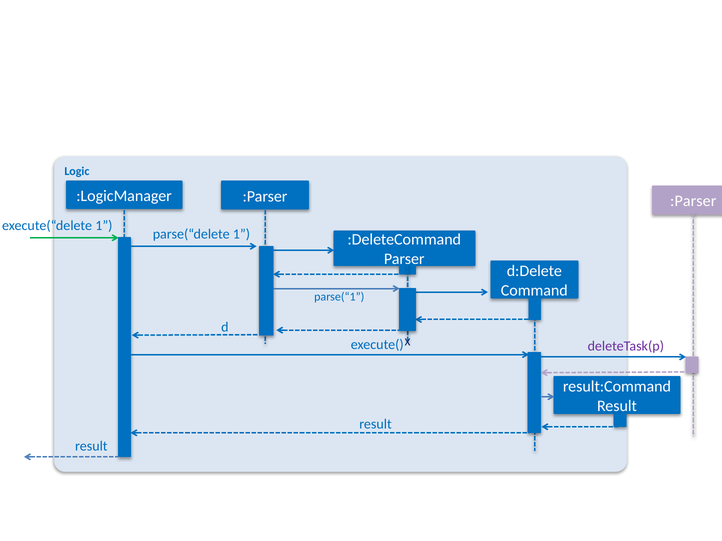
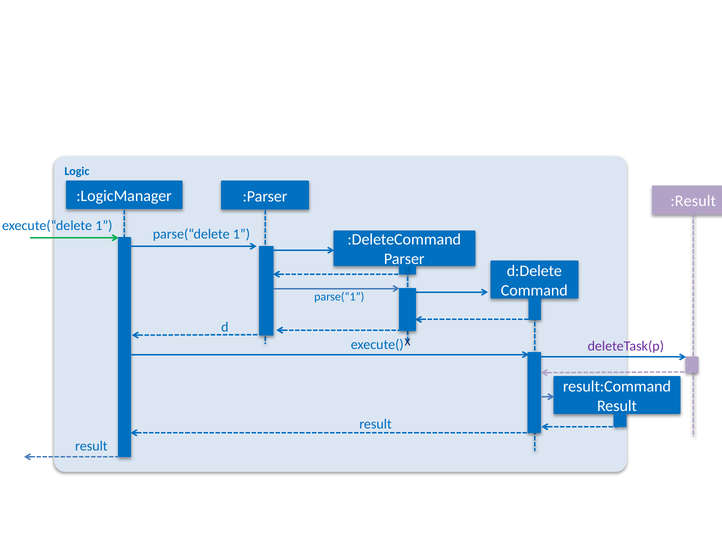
:Parser at (693, 201): :Parser -> :Result
